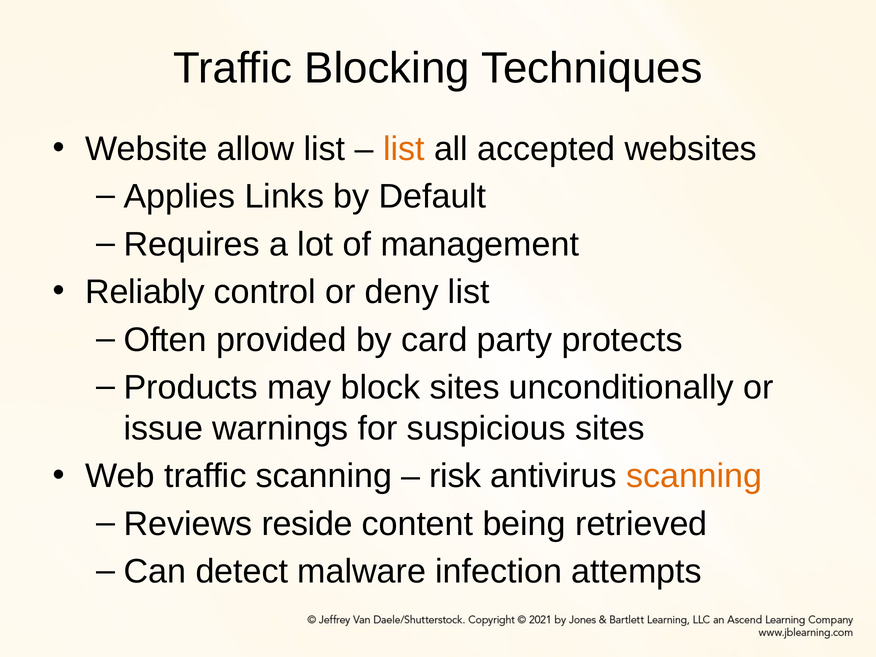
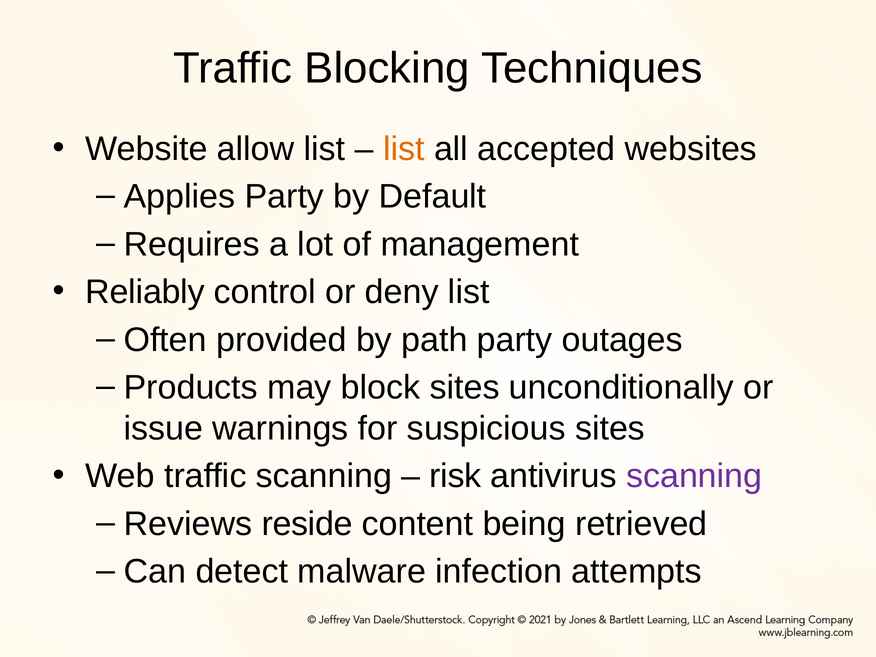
Applies Links: Links -> Party
card: card -> path
protects: protects -> outages
scanning at (694, 476) colour: orange -> purple
